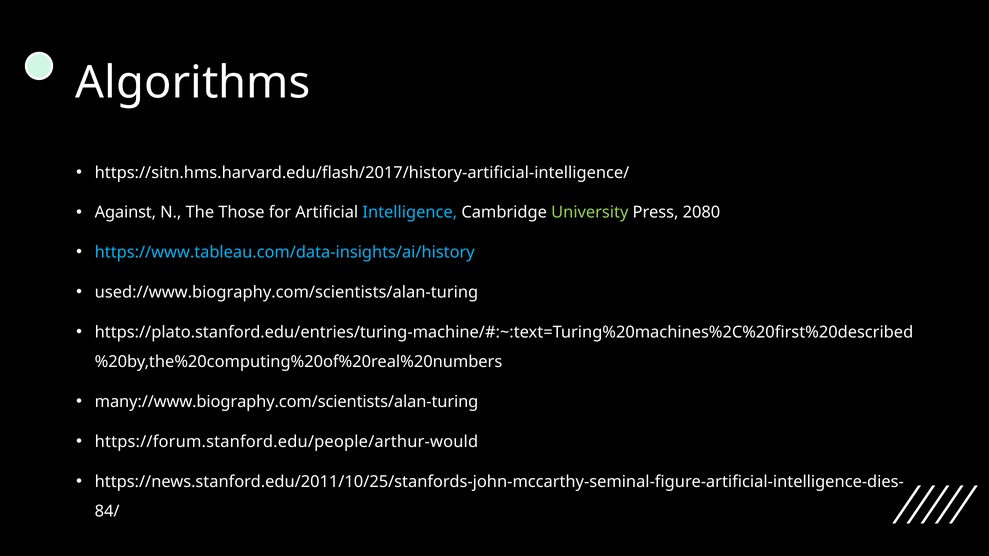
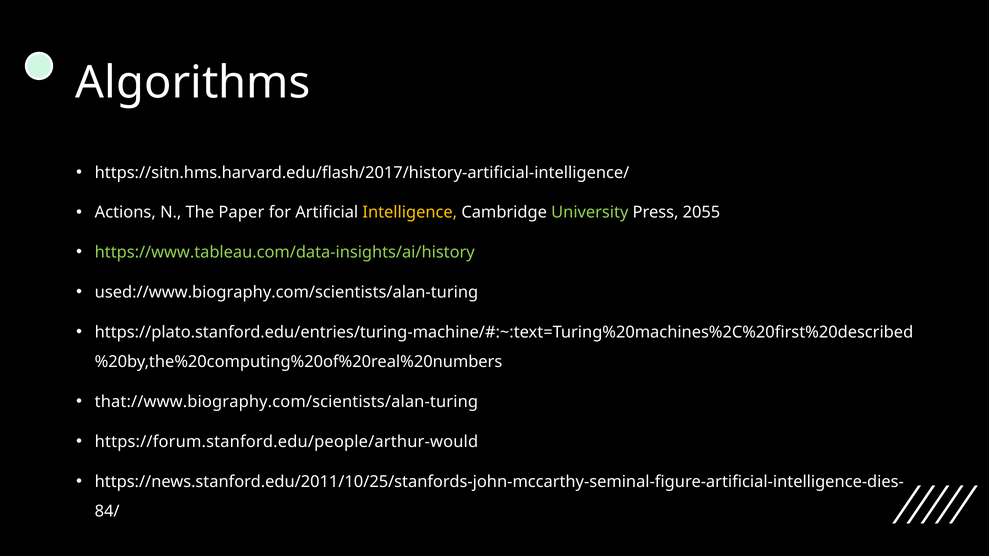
Against: Against -> Actions
Those: Those -> Paper
Intelligence colour: light blue -> yellow
2080: 2080 -> 2055
https://www.tableau.com/data-insights/ai/history colour: light blue -> light green
many://www.biography.com/scientists/alan-turing: many://www.biography.com/scientists/alan-turing -> that://www.biography.com/scientists/alan-turing
